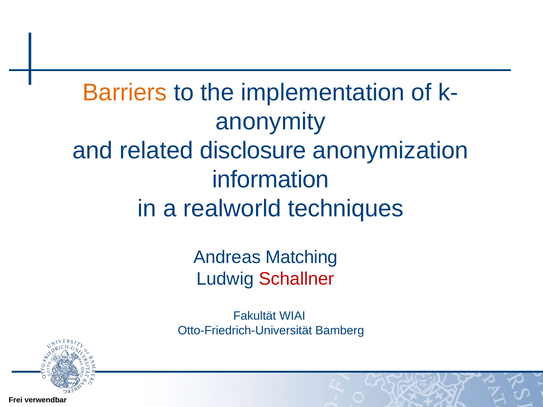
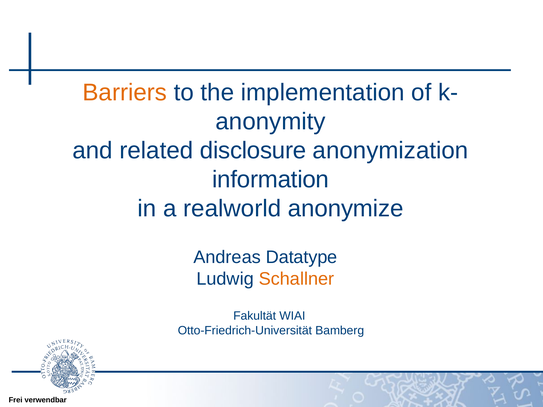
techniques: techniques -> anonymize
Matching: Matching -> Datatype
Schallner colour: red -> orange
